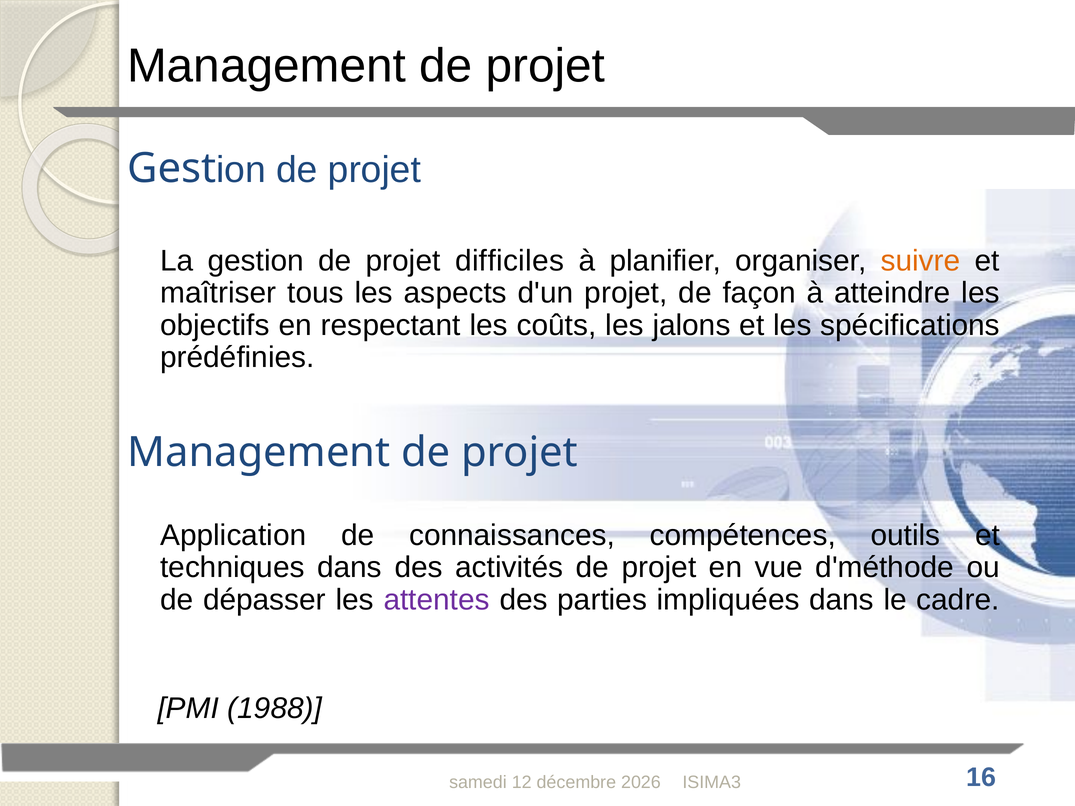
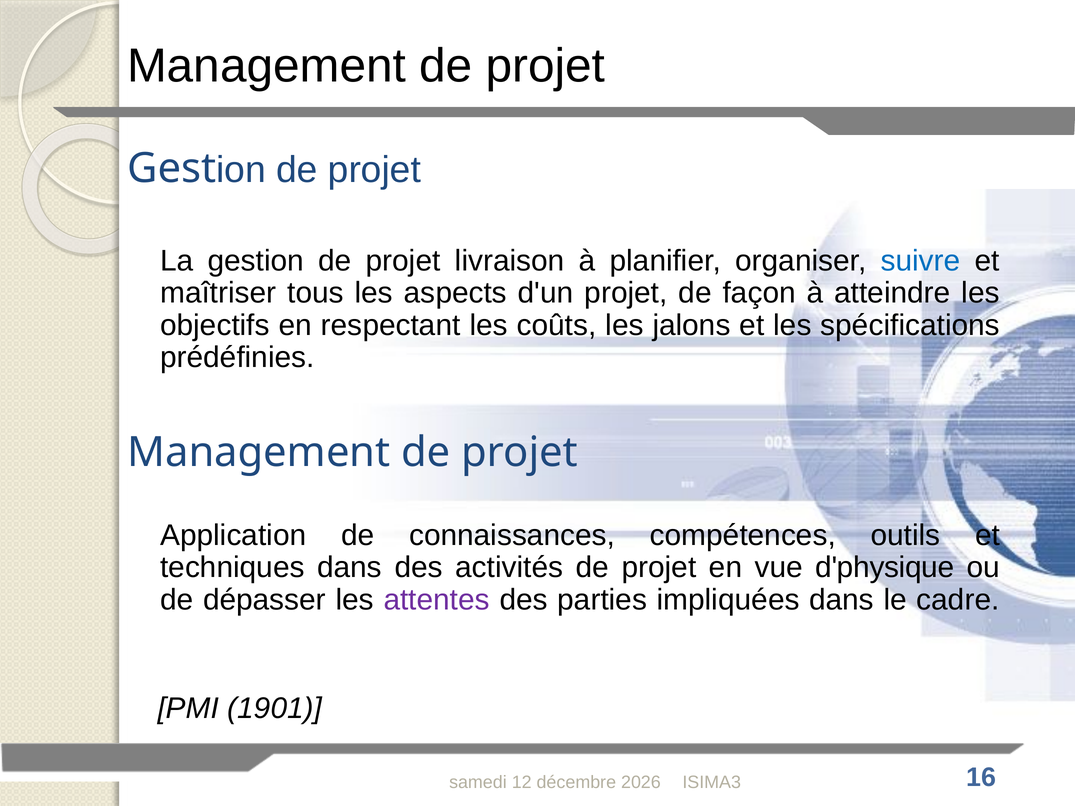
difficiles: difficiles -> livraison
suivre colour: orange -> blue
d'méthode: d'méthode -> d'physique
1988: 1988 -> 1901
